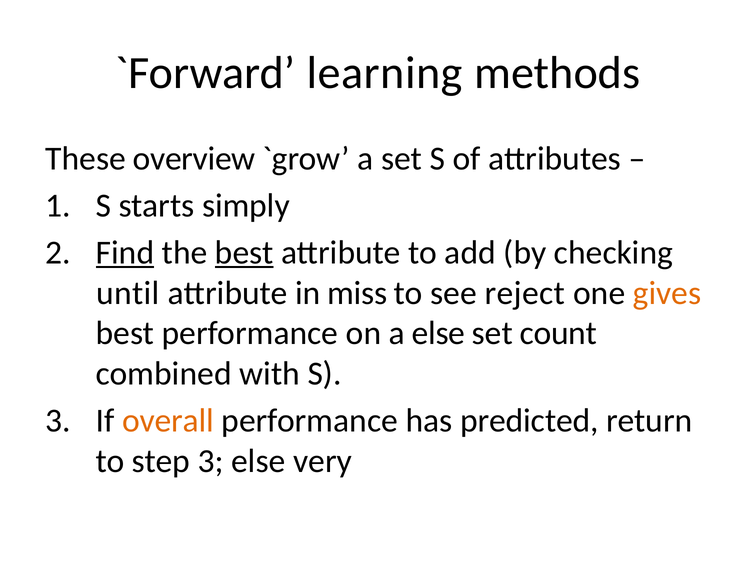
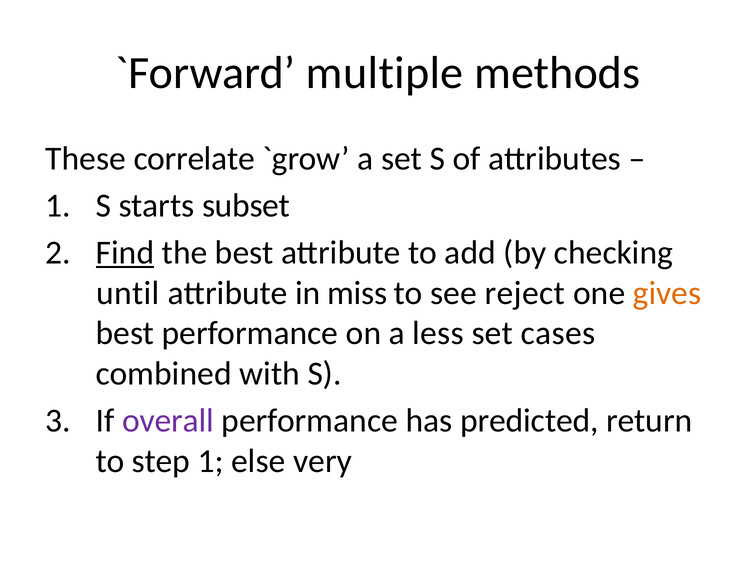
learning: learning -> multiple
overview: overview -> correlate
simply: simply -> subset
best at (244, 253) underline: present -> none
a else: else -> less
count: count -> cases
overall colour: orange -> purple
step 3: 3 -> 1
